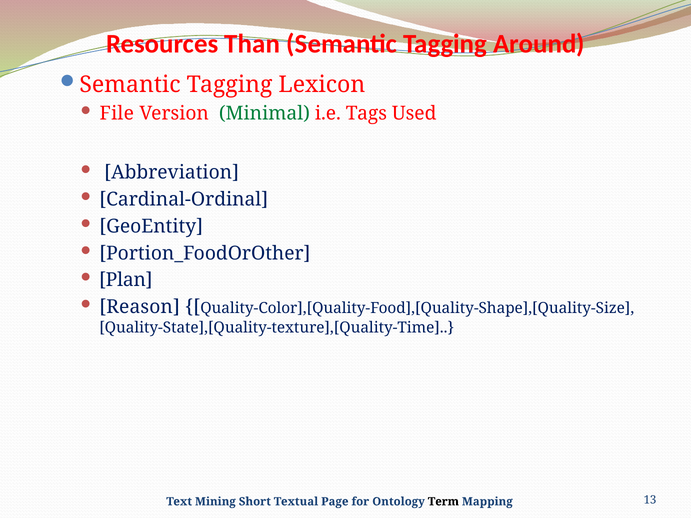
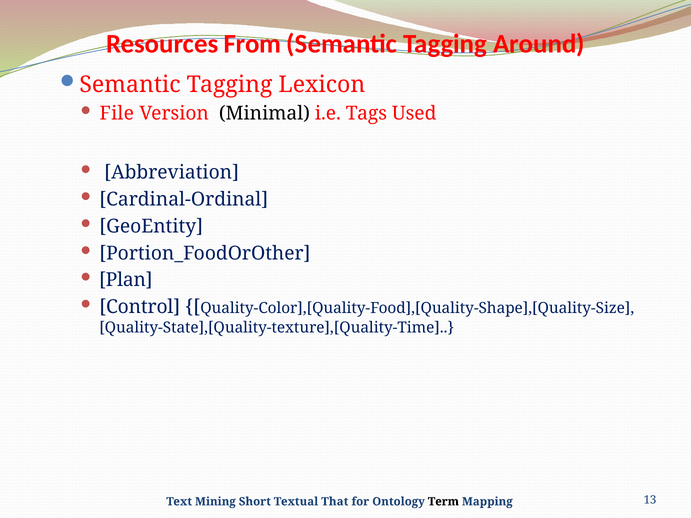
Than: Than -> From
Minimal colour: green -> black
Reason: Reason -> Control
Page: Page -> That
